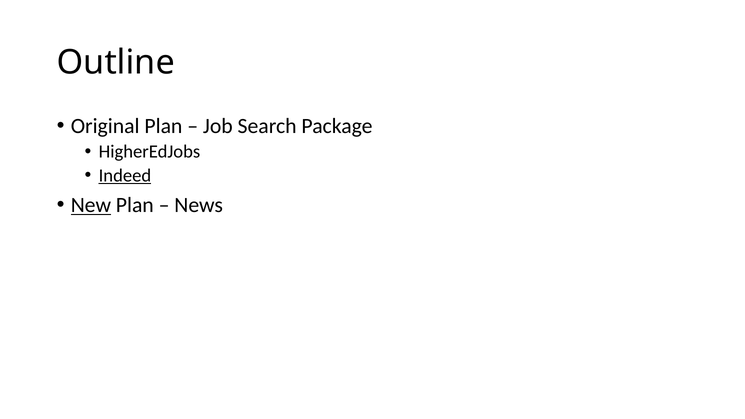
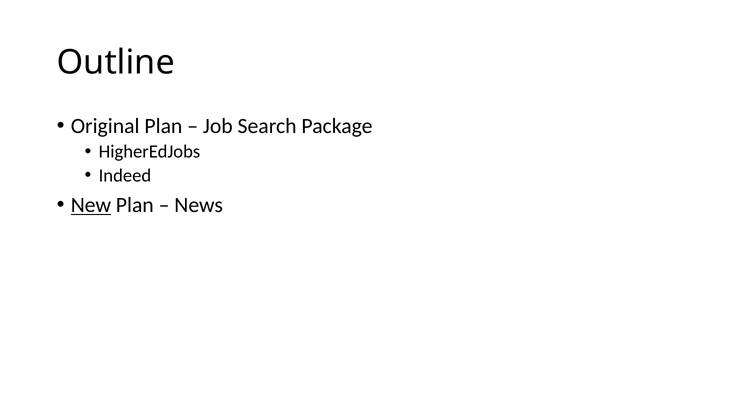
Indeed underline: present -> none
